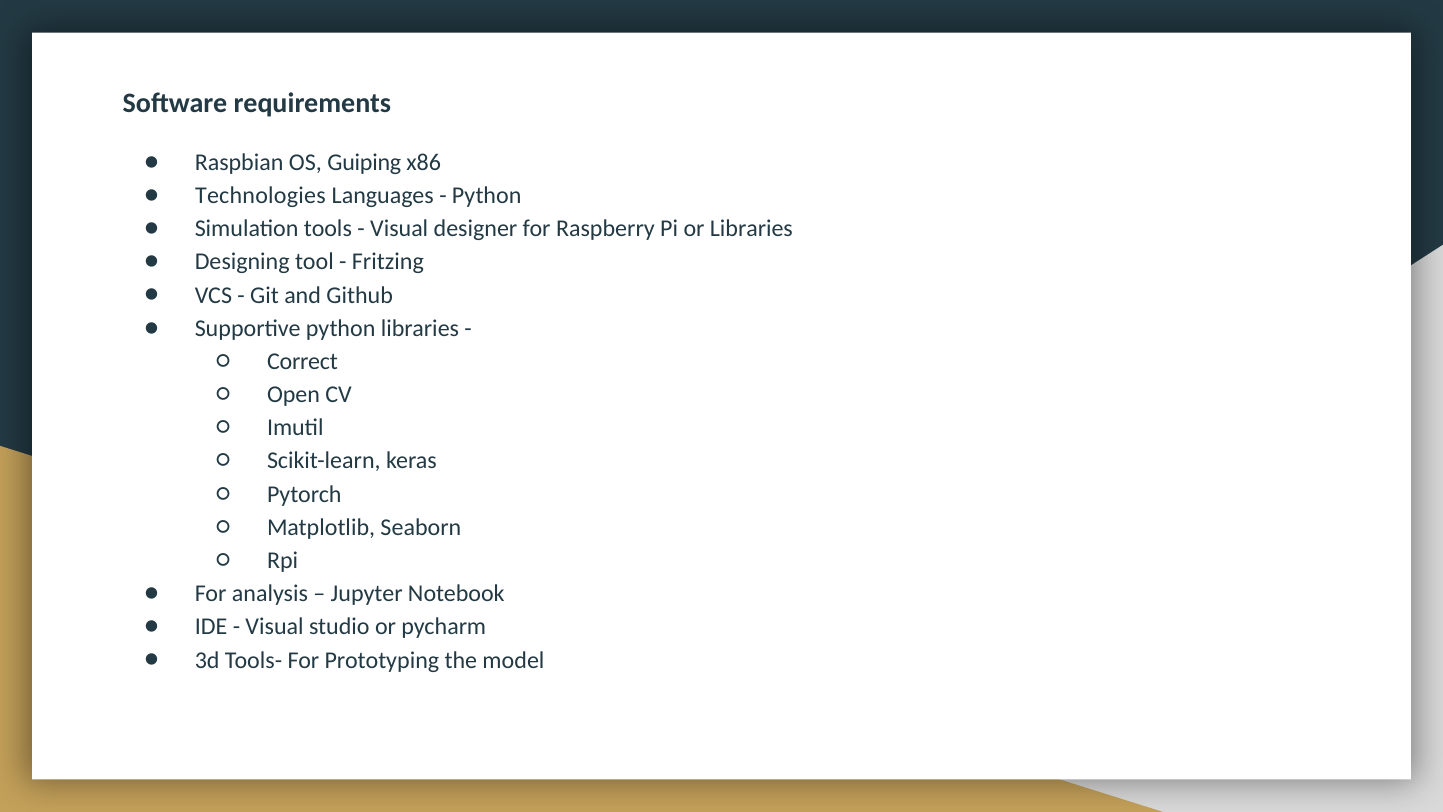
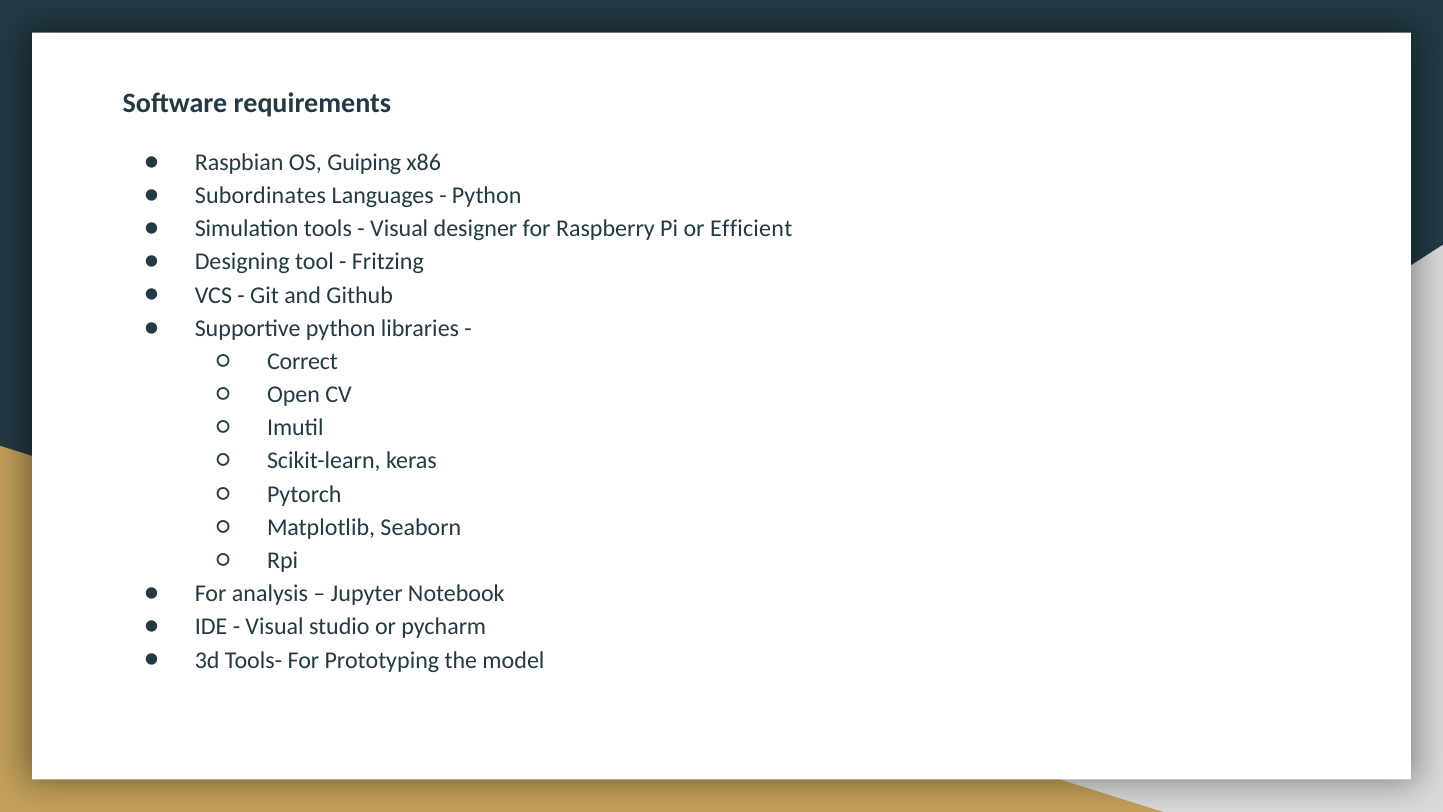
Technologies: Technologies -> Subordinates
or Libraries: Libraries -> Efficient
